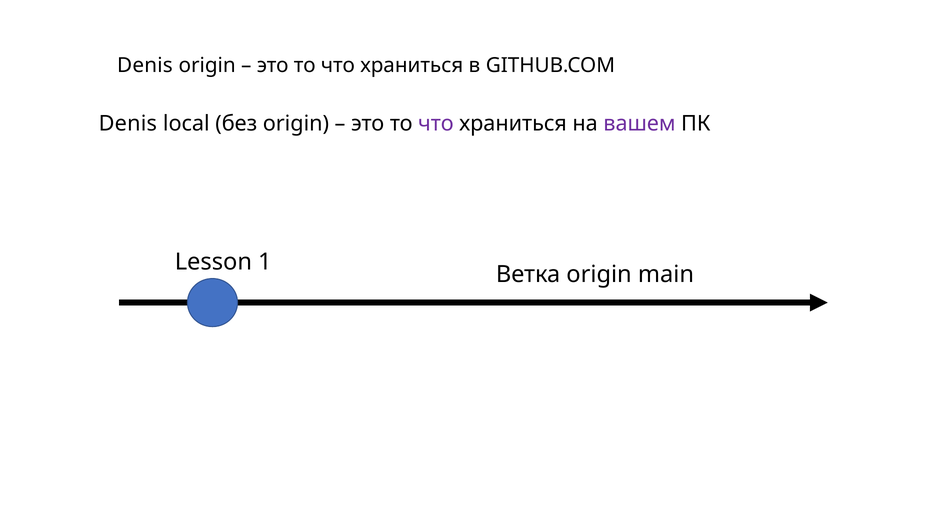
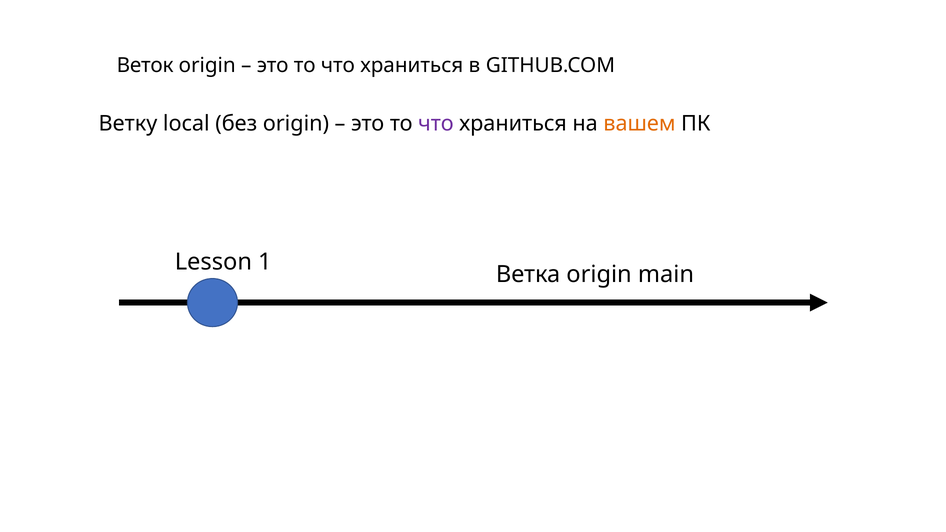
Denis at (145, 65): Denis -> Веток
Denis at (128, 124): Denis -> Ветку
вашем colour: purple -> orange
